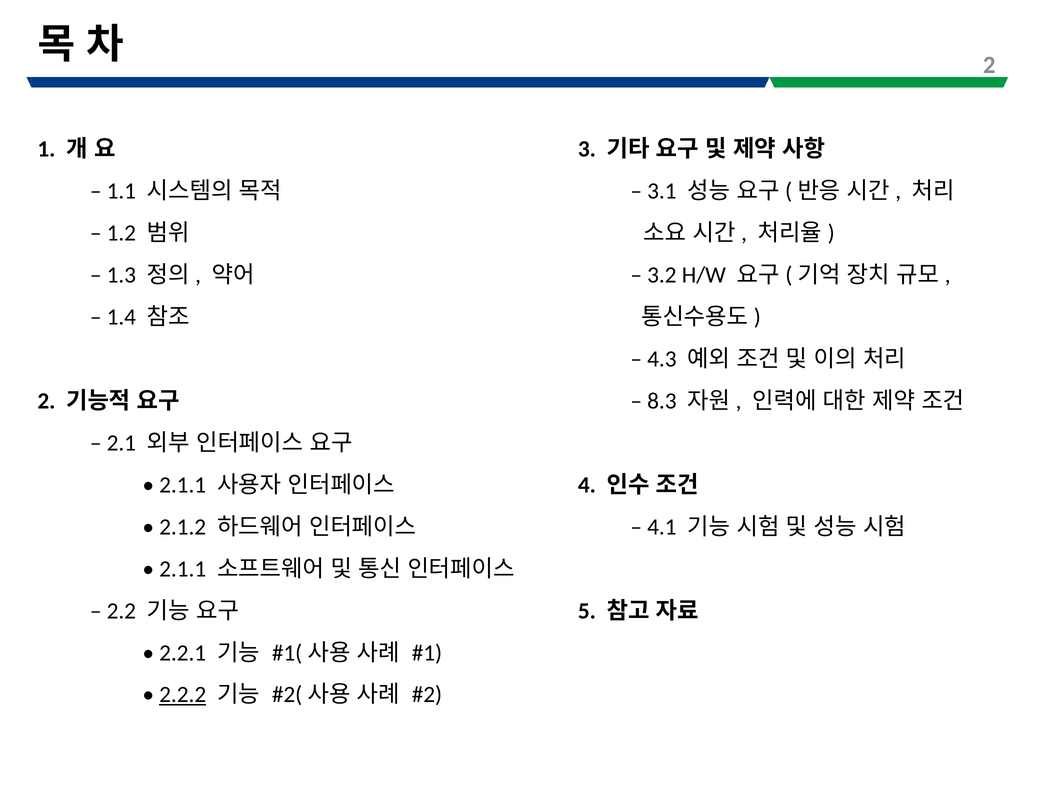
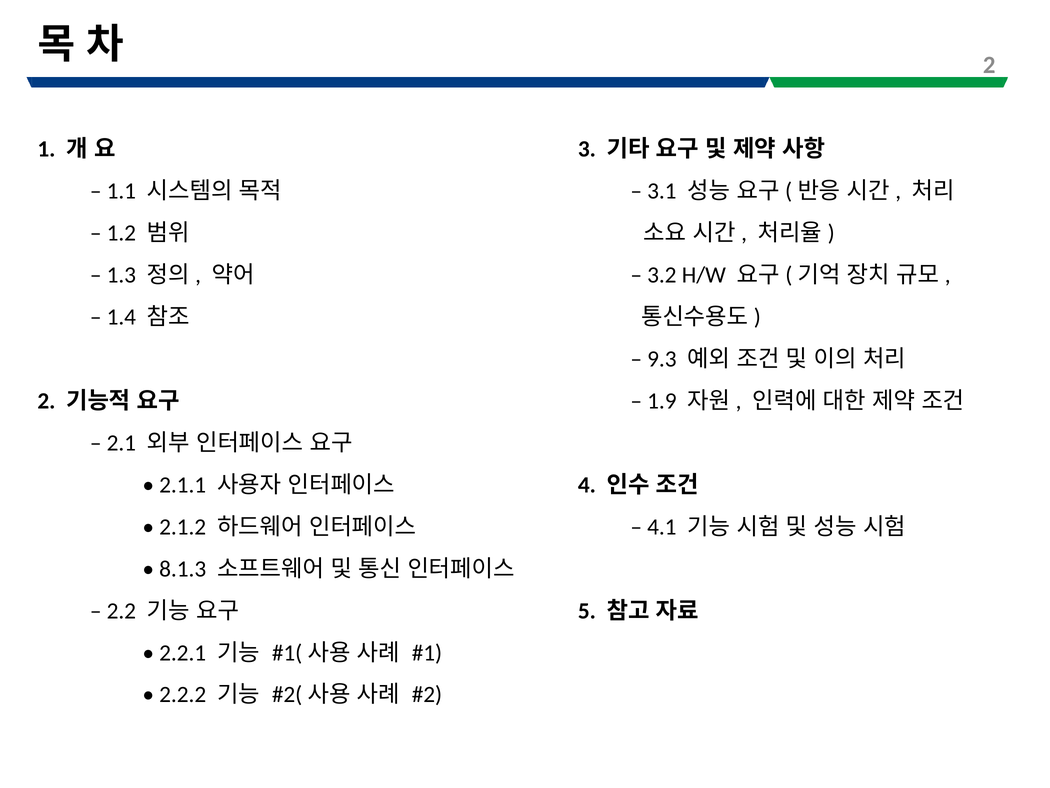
4.3: 4.3 -> 9.3
8.3: 8.3 -> 1.9
2.1.1 at (183, 568): 2.1.1 -> 8.1.3
2.2.2 underline: present -> none
